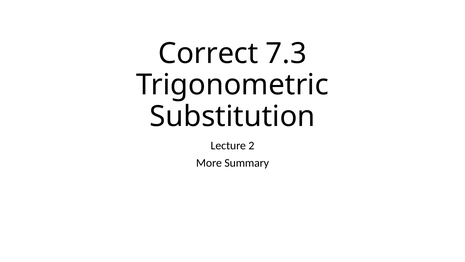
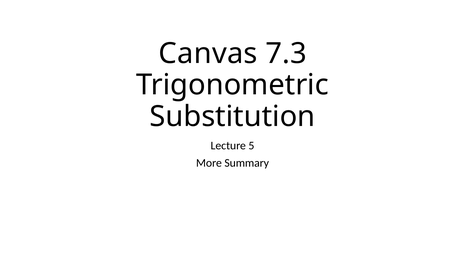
Correct: Correct -> Canvas
2: 2 -> 5
